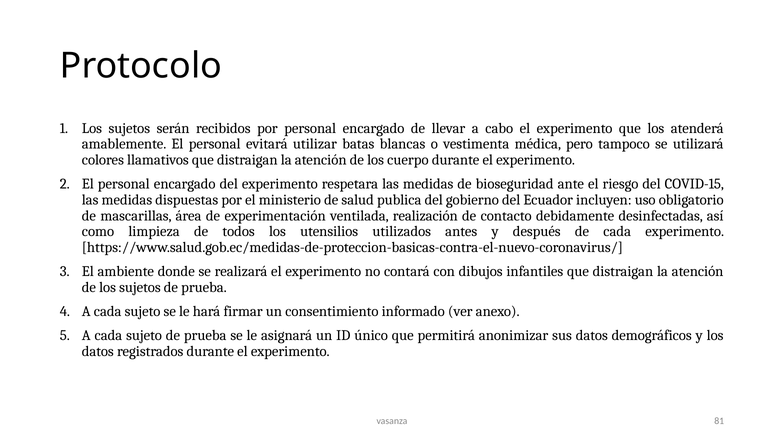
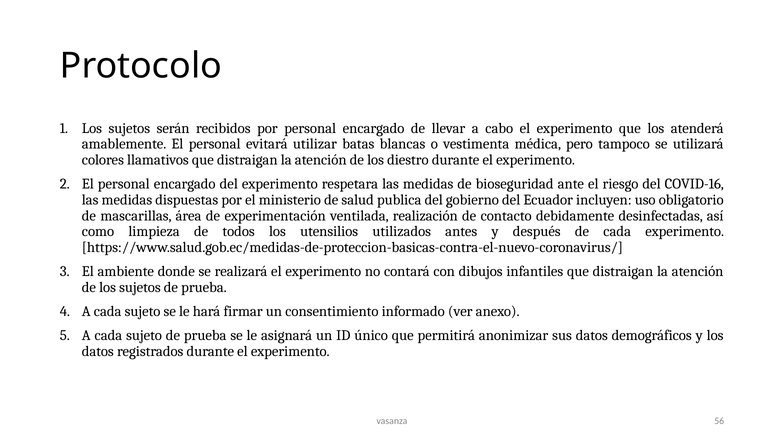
cuerpo: cuerpo -> diestro
COVID-15: COVID-15 -> COVID-16
81: 81 -> 56
